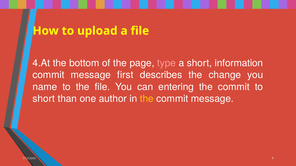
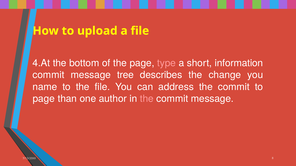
first: first -> tree
entering: entering -> address
short at (44, 99): short -> page
the at (147, 99) colour: yellow -> pink
